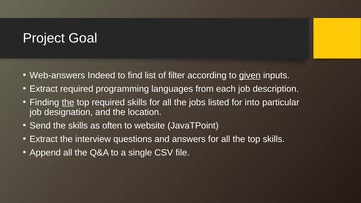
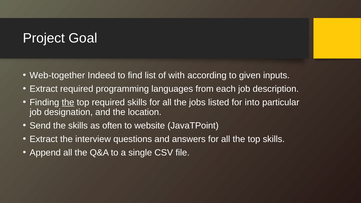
Web-answers: Web-answers -> Web-together
filter: filter -> with
given underline: present -> none
